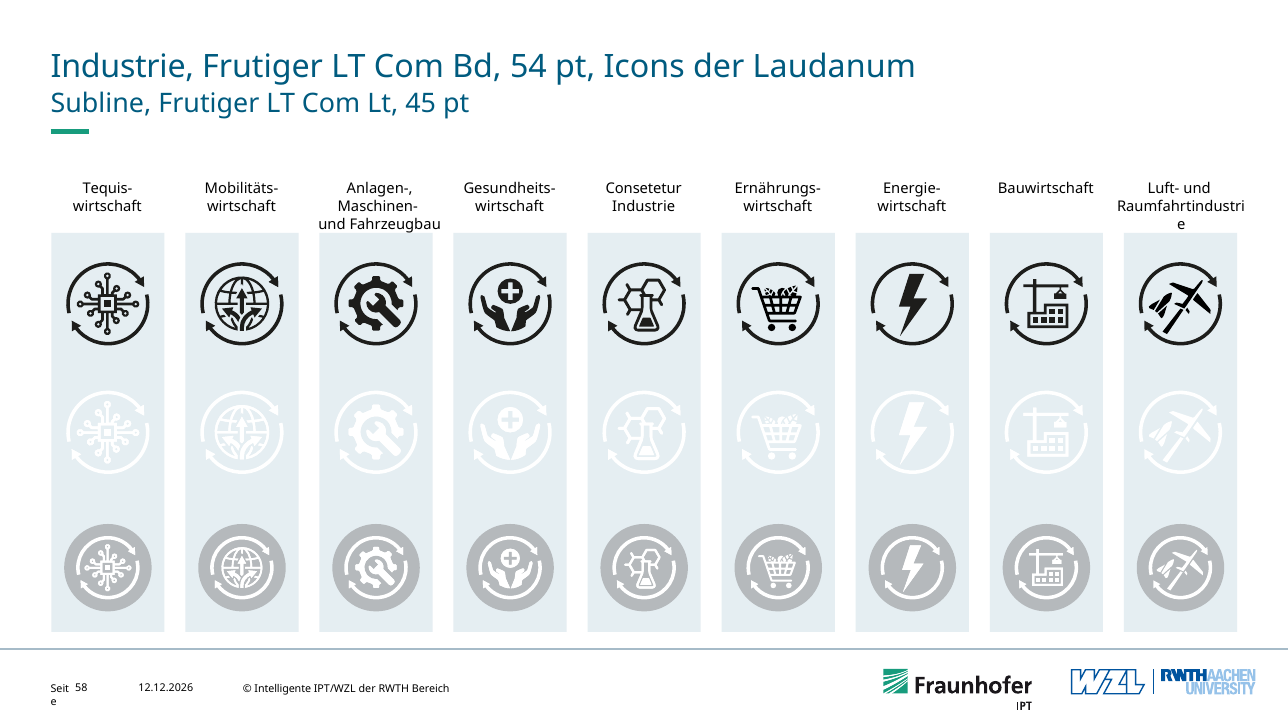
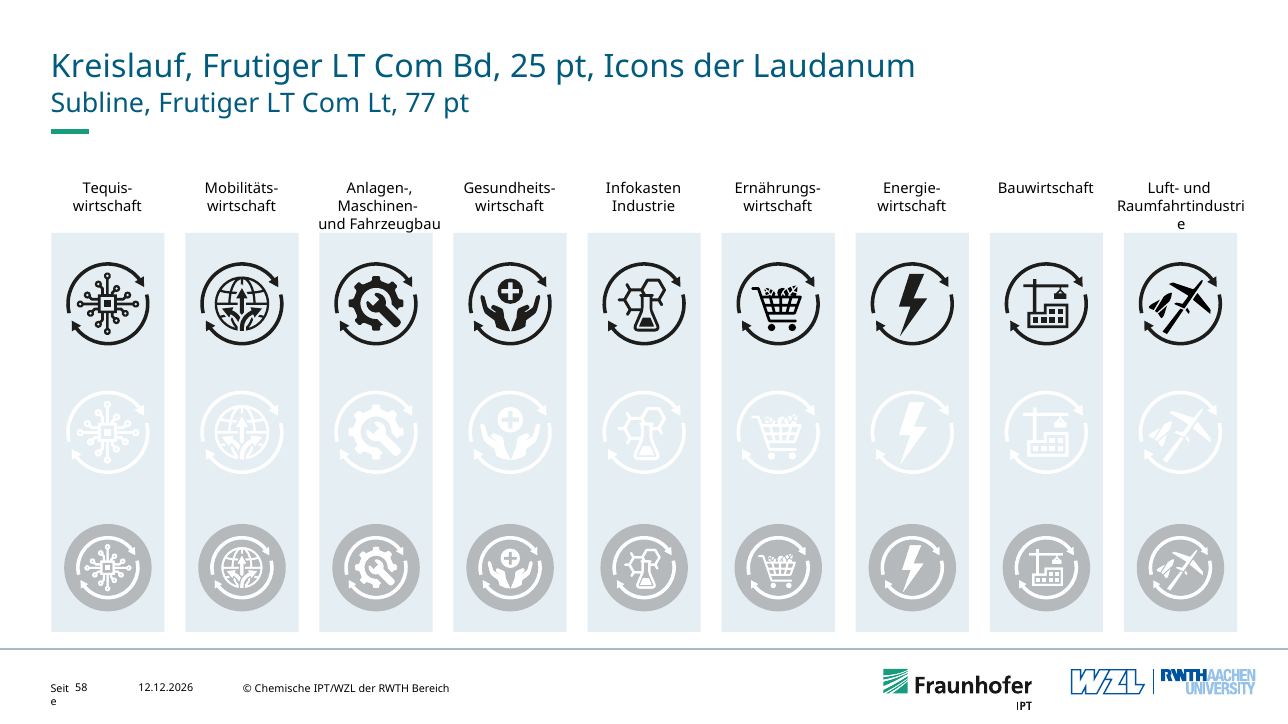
Industrie at (122, 67): Industrie -> Kreislauf
54: 54 -> 25
45: 45 -> 77
Consetetur: Consetetur -> Infokasten
Intelligente: Intelligente -> Chemische
